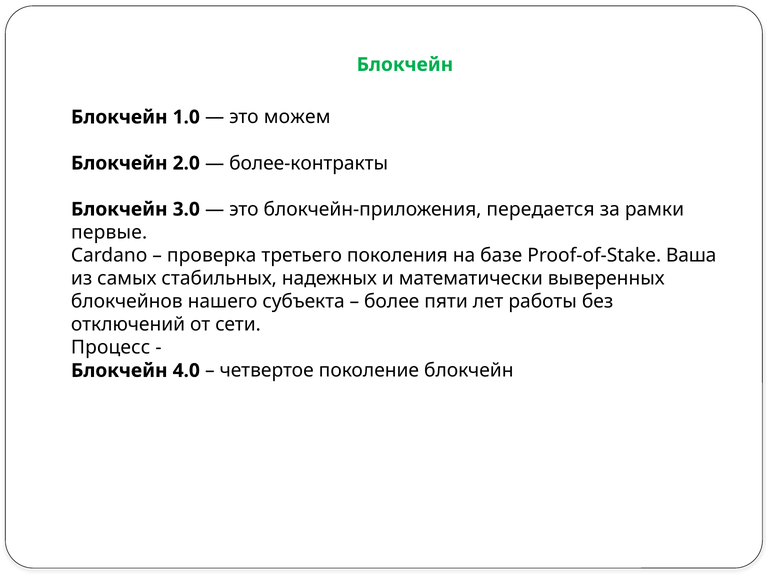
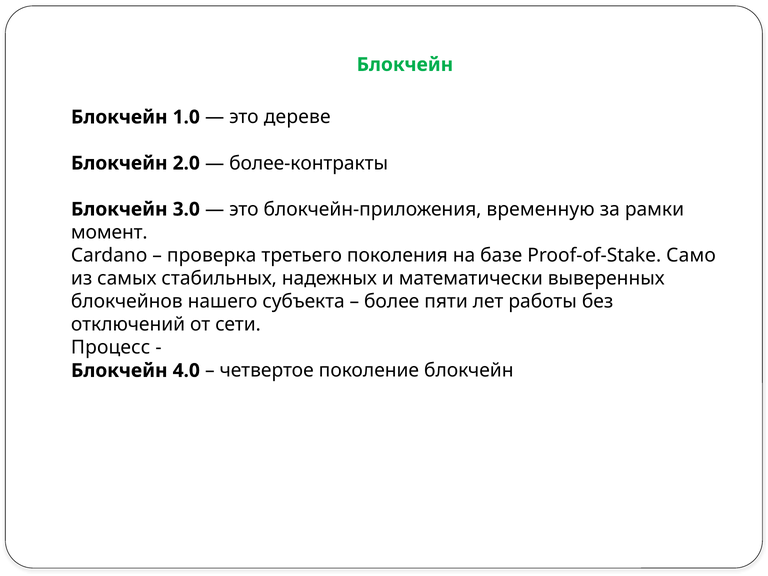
можем: можем -> дереве
передается: передается -> временную
первые: первые -> момент
Ваша: Ваша -> Само
